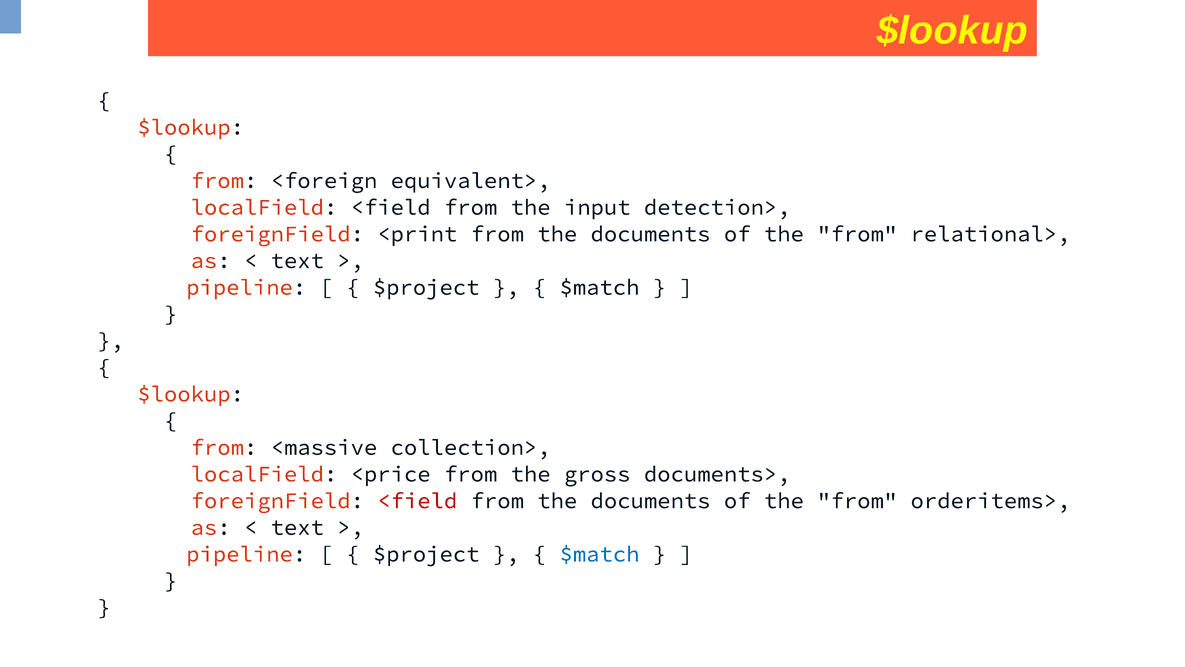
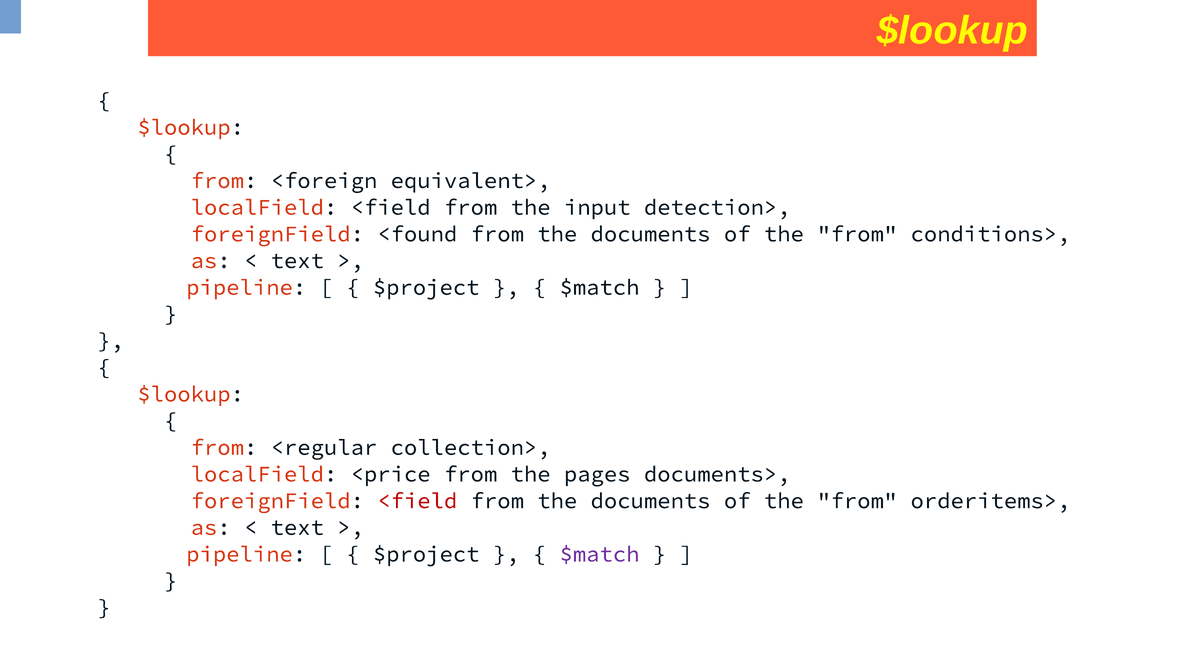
<print: <print -> <found
relational>: relational> -> conditions>
<massive: <massive -> <regular
gross: gross -> pages
$match at (599, 554) colour: blue -> purple
